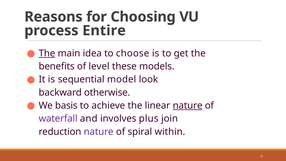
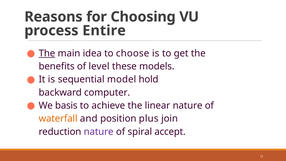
look: look -> hold
otherwise: otherwise -> computer
nature at (188, 105) underline: present -> none
waterfall colour: purple -> orange
involves: involves -> position
within: within -> accept
